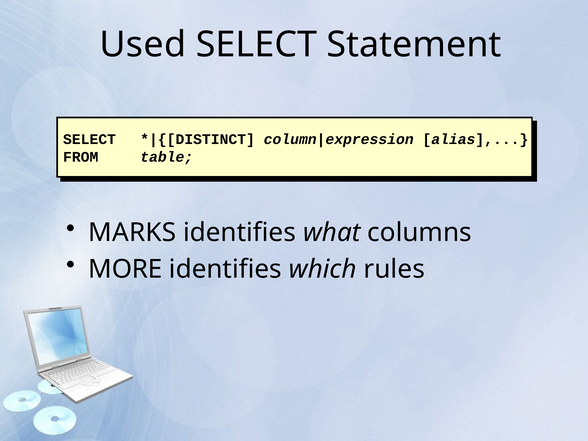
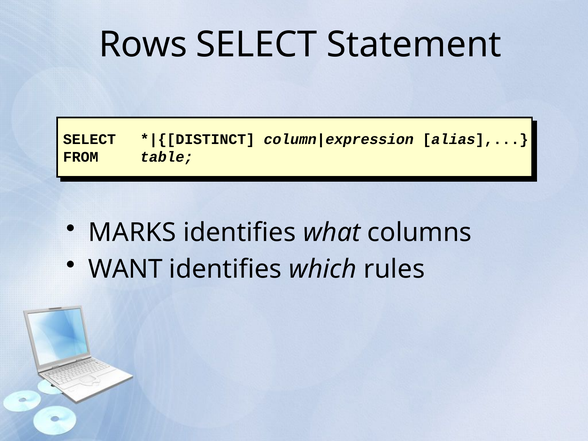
Used: Used -> Rows
MORE: MORE -> WANT
